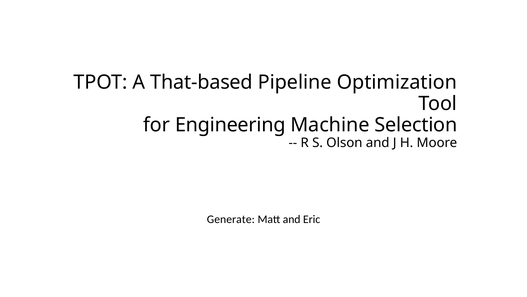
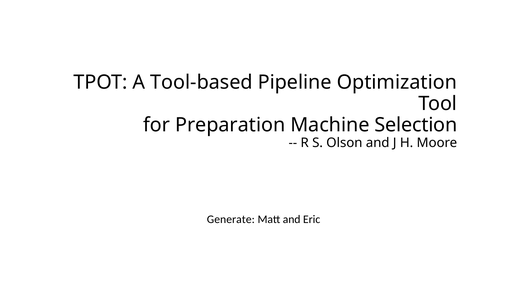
That-based: That-based -> Tool-based
Engineering: Engineering -> Preparation
